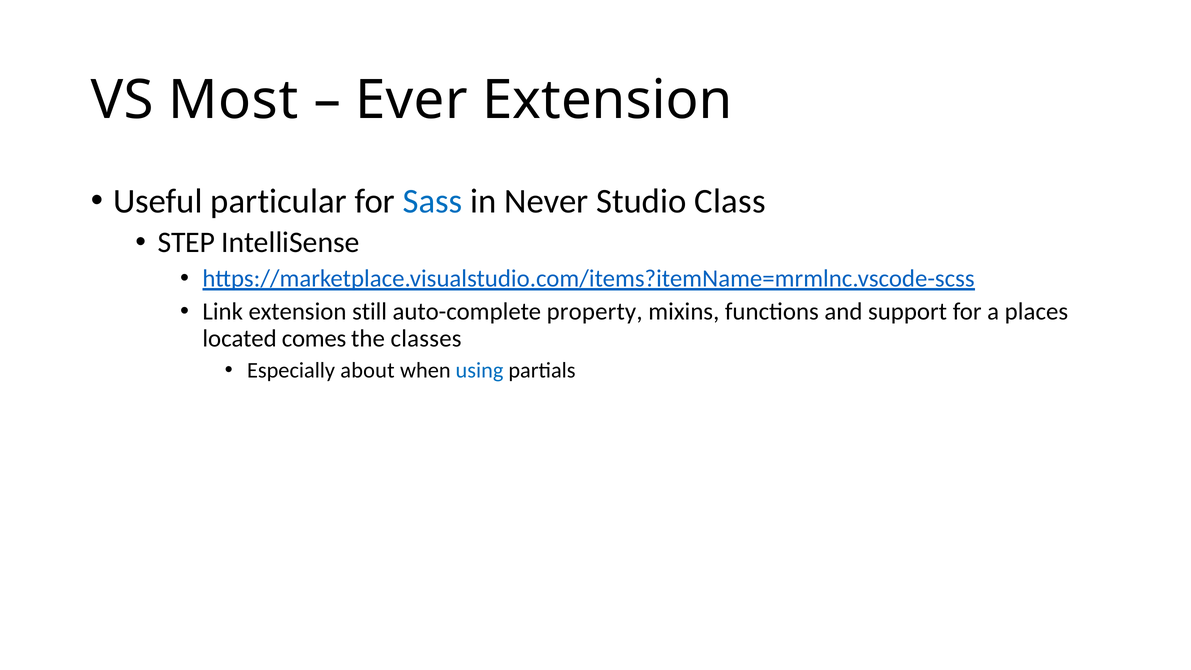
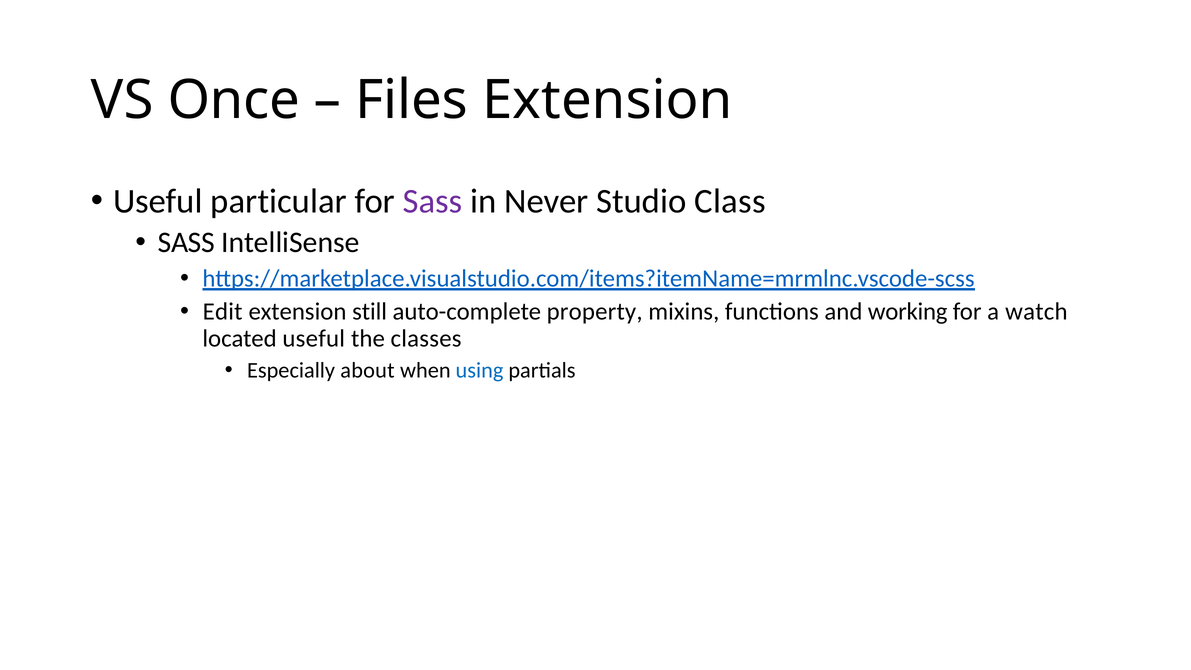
Most: Most -> Once
Ever: Ever -> Files
Sass at (433, 201) colour: blue -> purple
STEP at (186, 242): STEP -> SASS
Link: Link -> Edit
support: support -> working
places: places -> watch
located comes: comes -> useful
